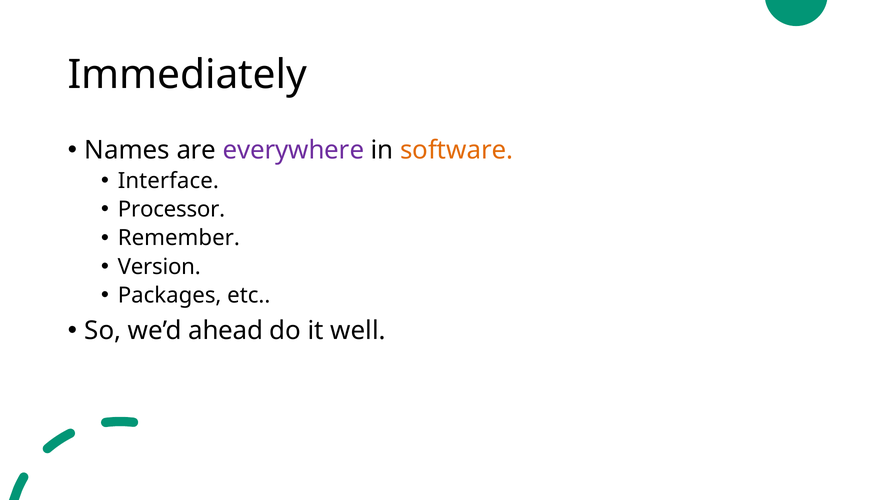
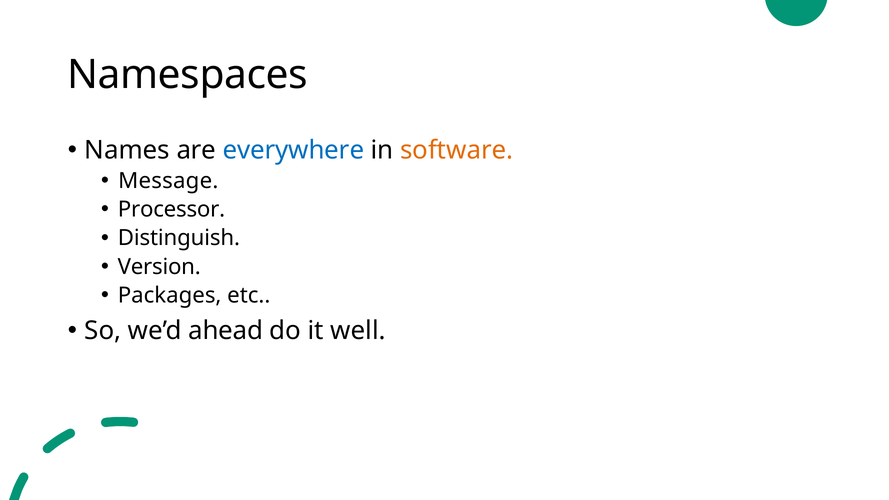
Immediately: Immediately -> Namespaces
everywhere colour: purple -> blue
Interface: Interface -> Message
Remember: Remember -> Distinguish
